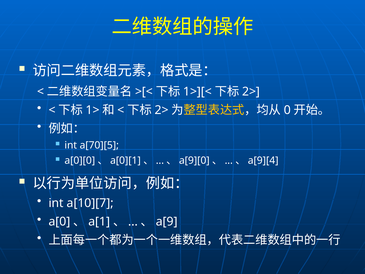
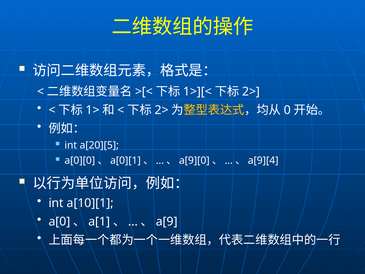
a[70][5: a[70][5 -> a[20][5
a[10][7: a[10][7 -> a[10][1
